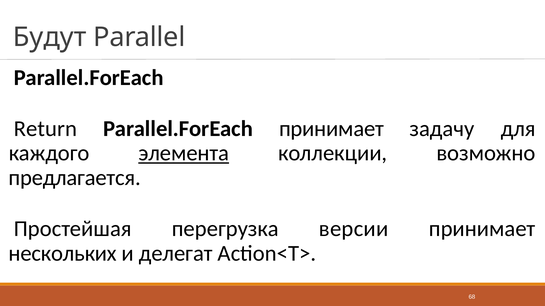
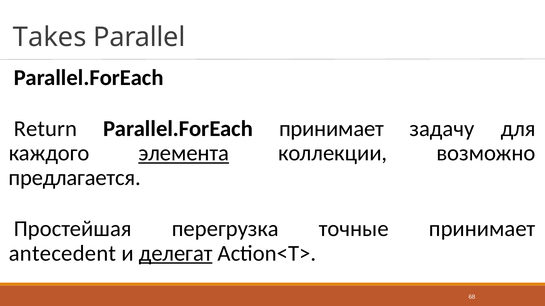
Будут: Будут -> Takes
версии: версии -> точные
нескольких: нескольких -> antecedent
делегат underline: none -> present
